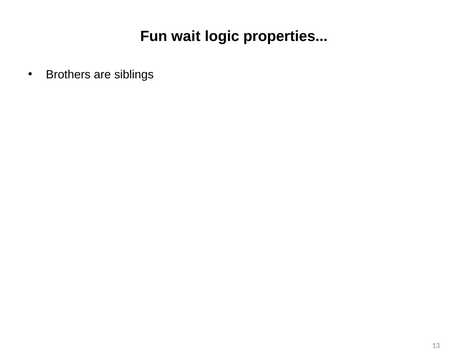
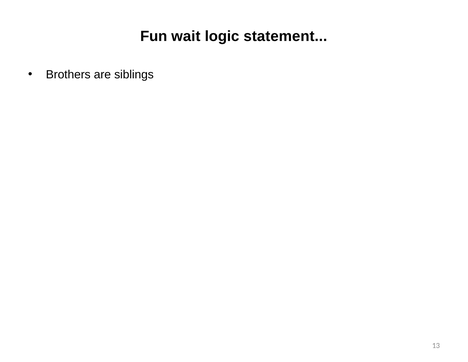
properties: properties -> statement
